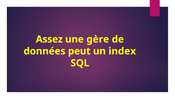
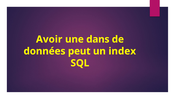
Assez: Assez -> Avoir
gère: gère -> dans
